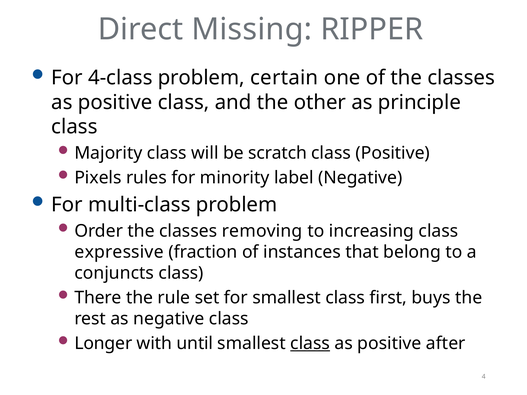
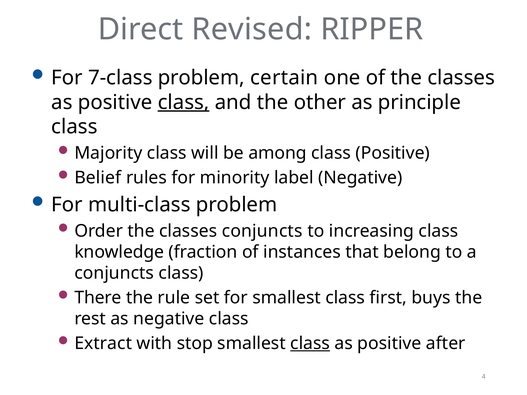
Missing: Missing -> Revised
4-class: 4-class -> 7-class
class at (184, 102) underline: none -> present
scratch: scratch -> among
Pixels: Pixels -> Belief
classes removing: removing -> conjuncts
expressive: expressive -> knowledge
Longer: Longer -> Extract
until: until -> stop
